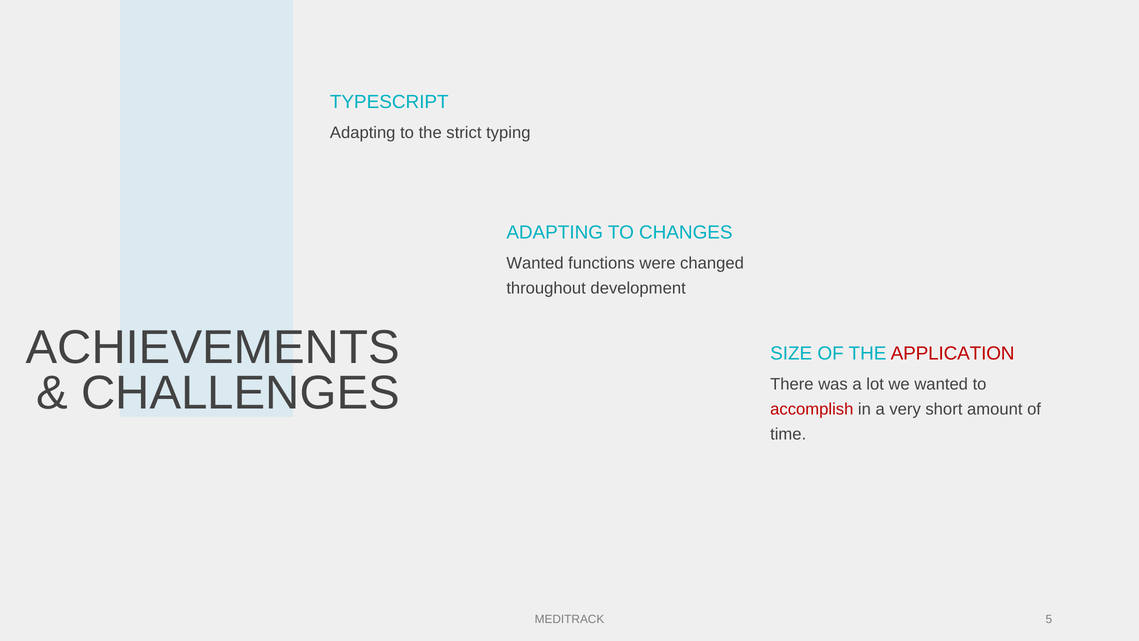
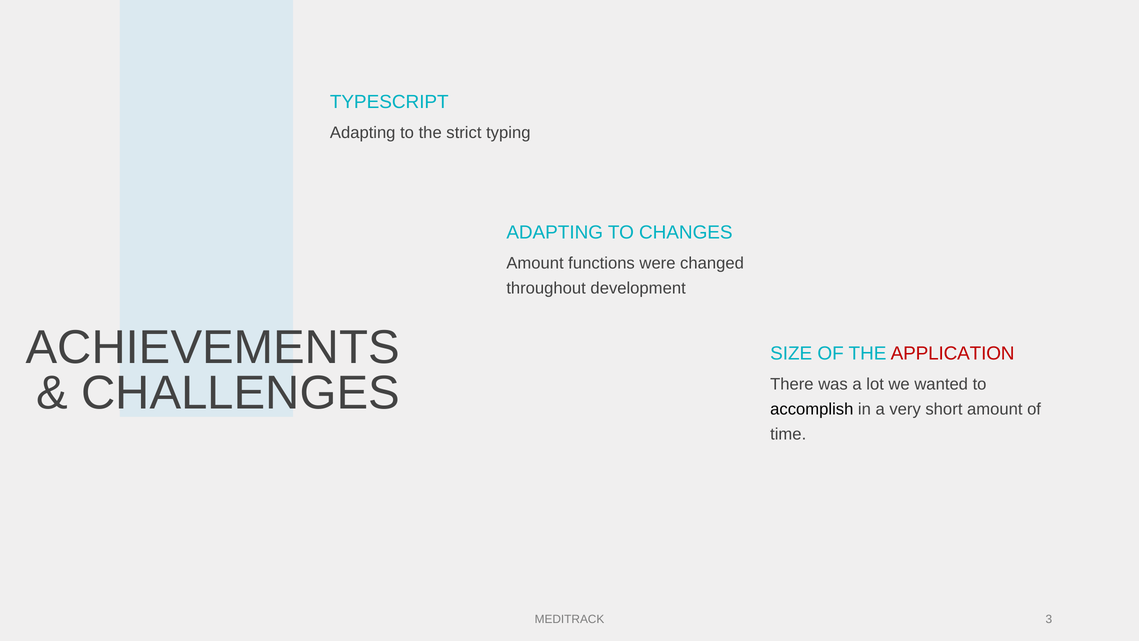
Wanted at (535, 263): Wanted -> Amount
accomplish colour: red -> black
5: 5 -> 3
